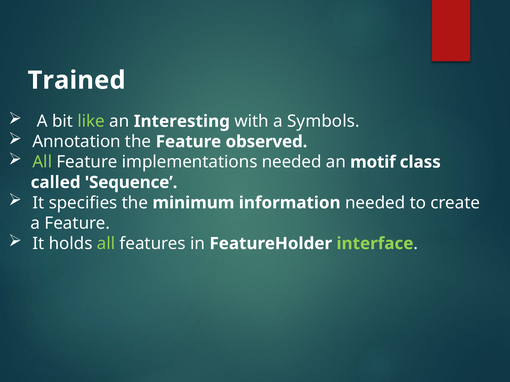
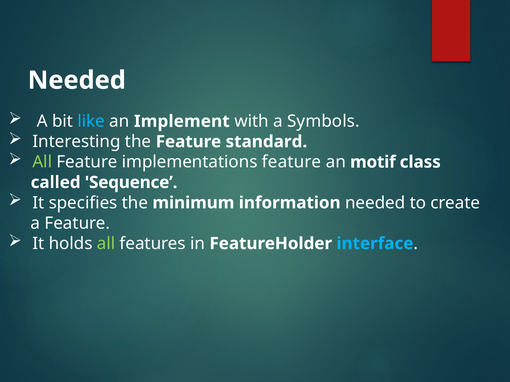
Trained at (77, 80): Trained -> Needed
like colour: light green -> light blue
Interesting: Interesting -> Implement
Annotation: Annotation -> Interesting
observed: observed -> standard
implementations needed: needed -> feature
interface colour: light green -> light blue
